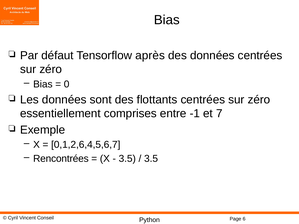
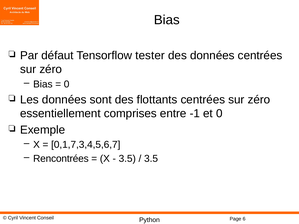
après: après -> tester
et 7: 7 -> 0
0,1,2,6,4,5,6,7: 0,1,2,6,4,5,6,7 -> 0,1,7,3,4,5,6,7
